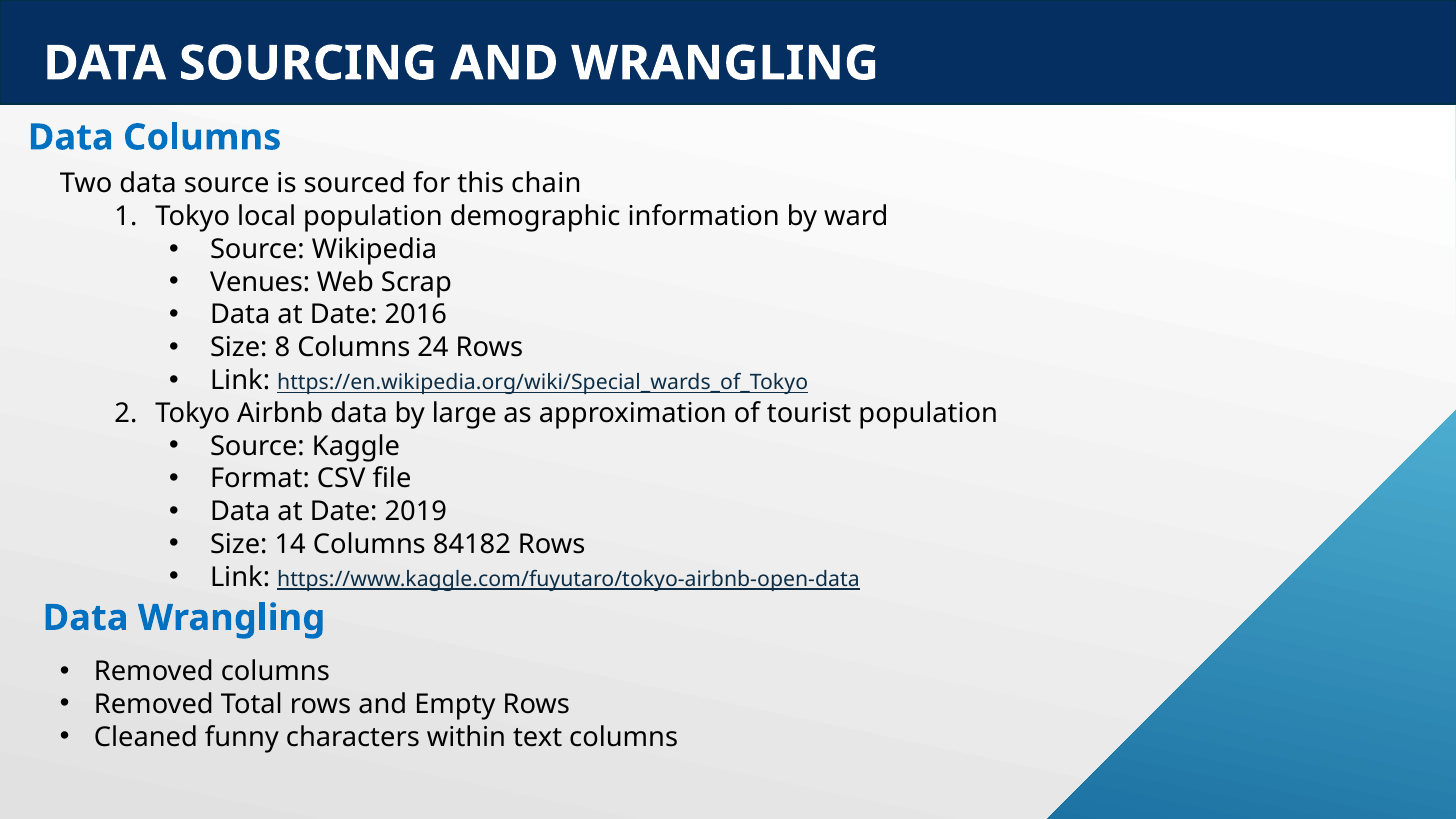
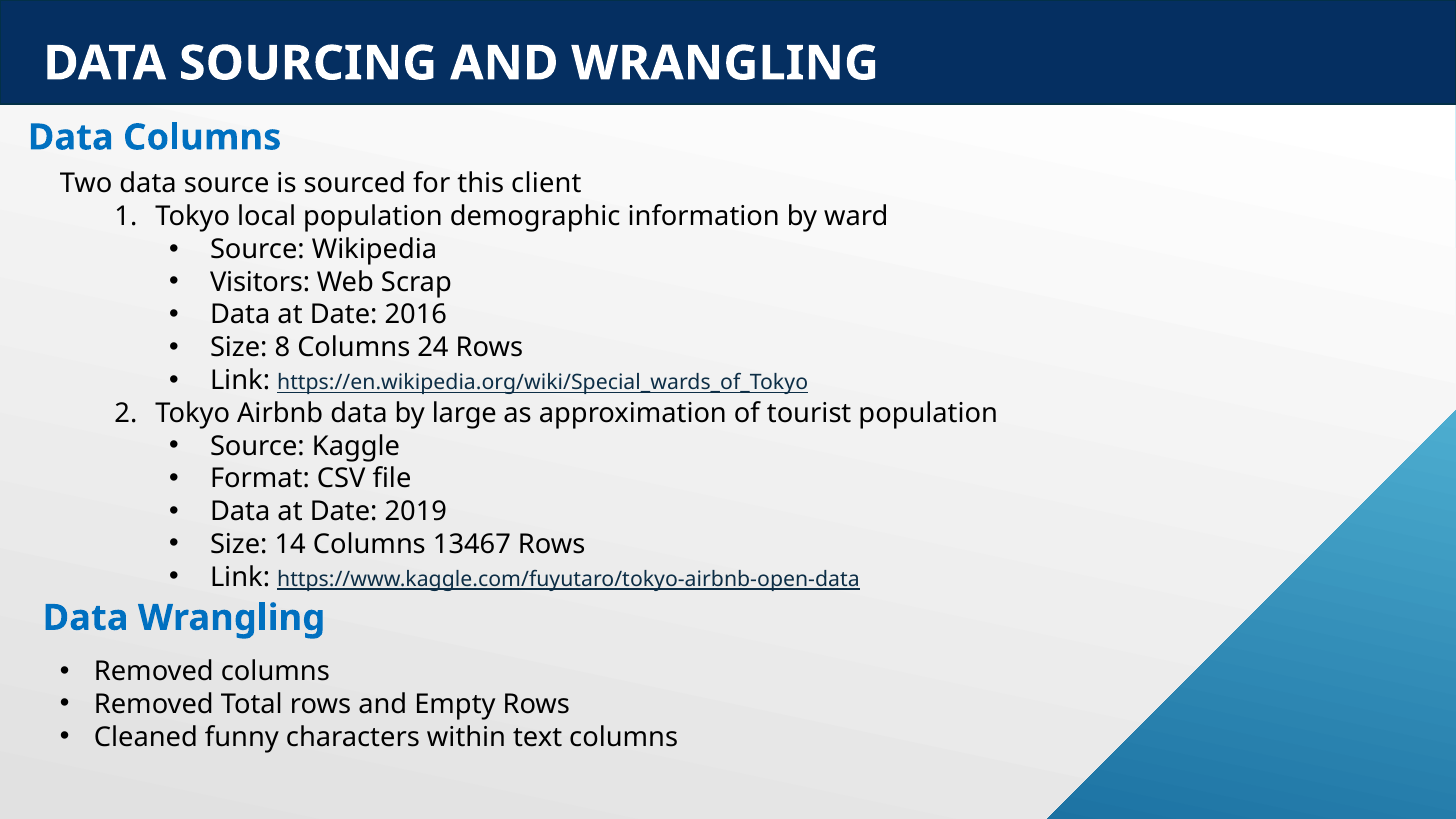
chain: chain -> client
Venues: Venues -> Visitors
84182: 84182 -> 13467
